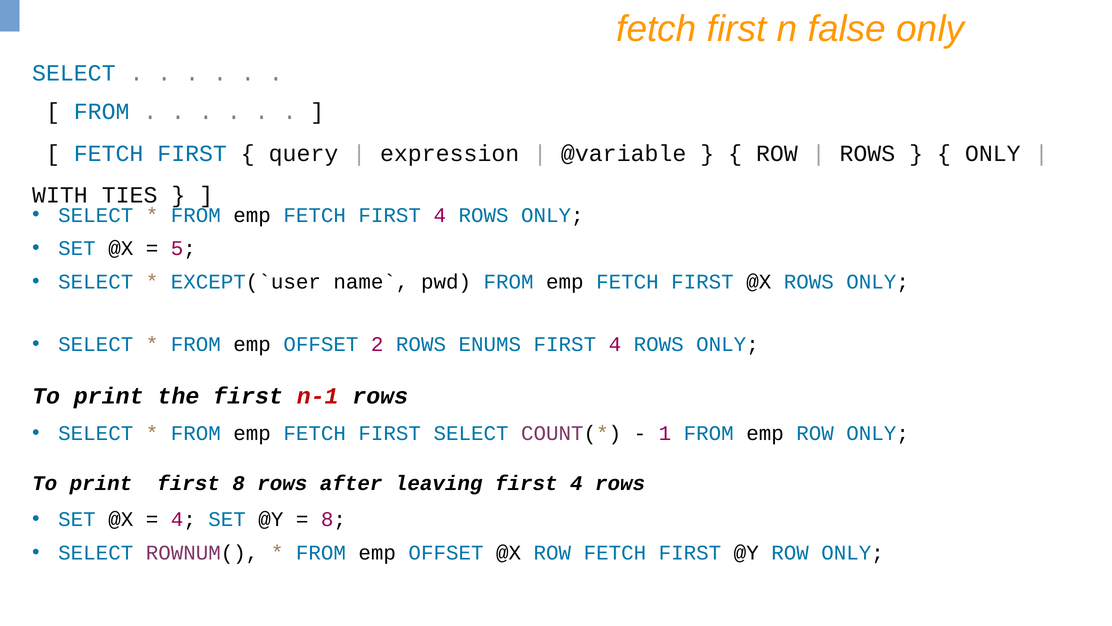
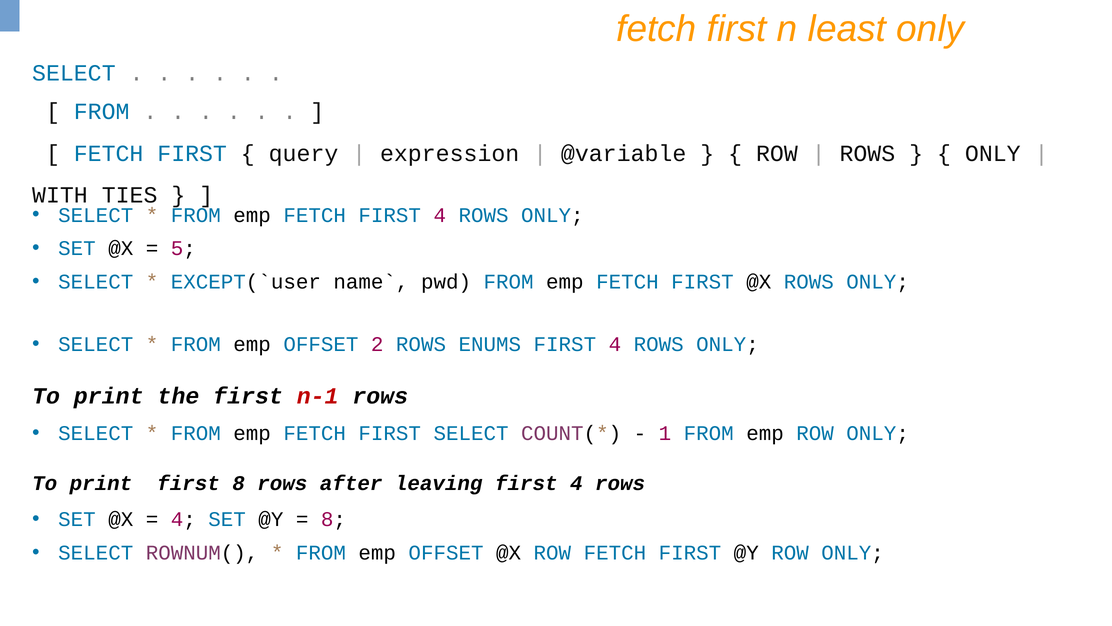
false: false -> least
